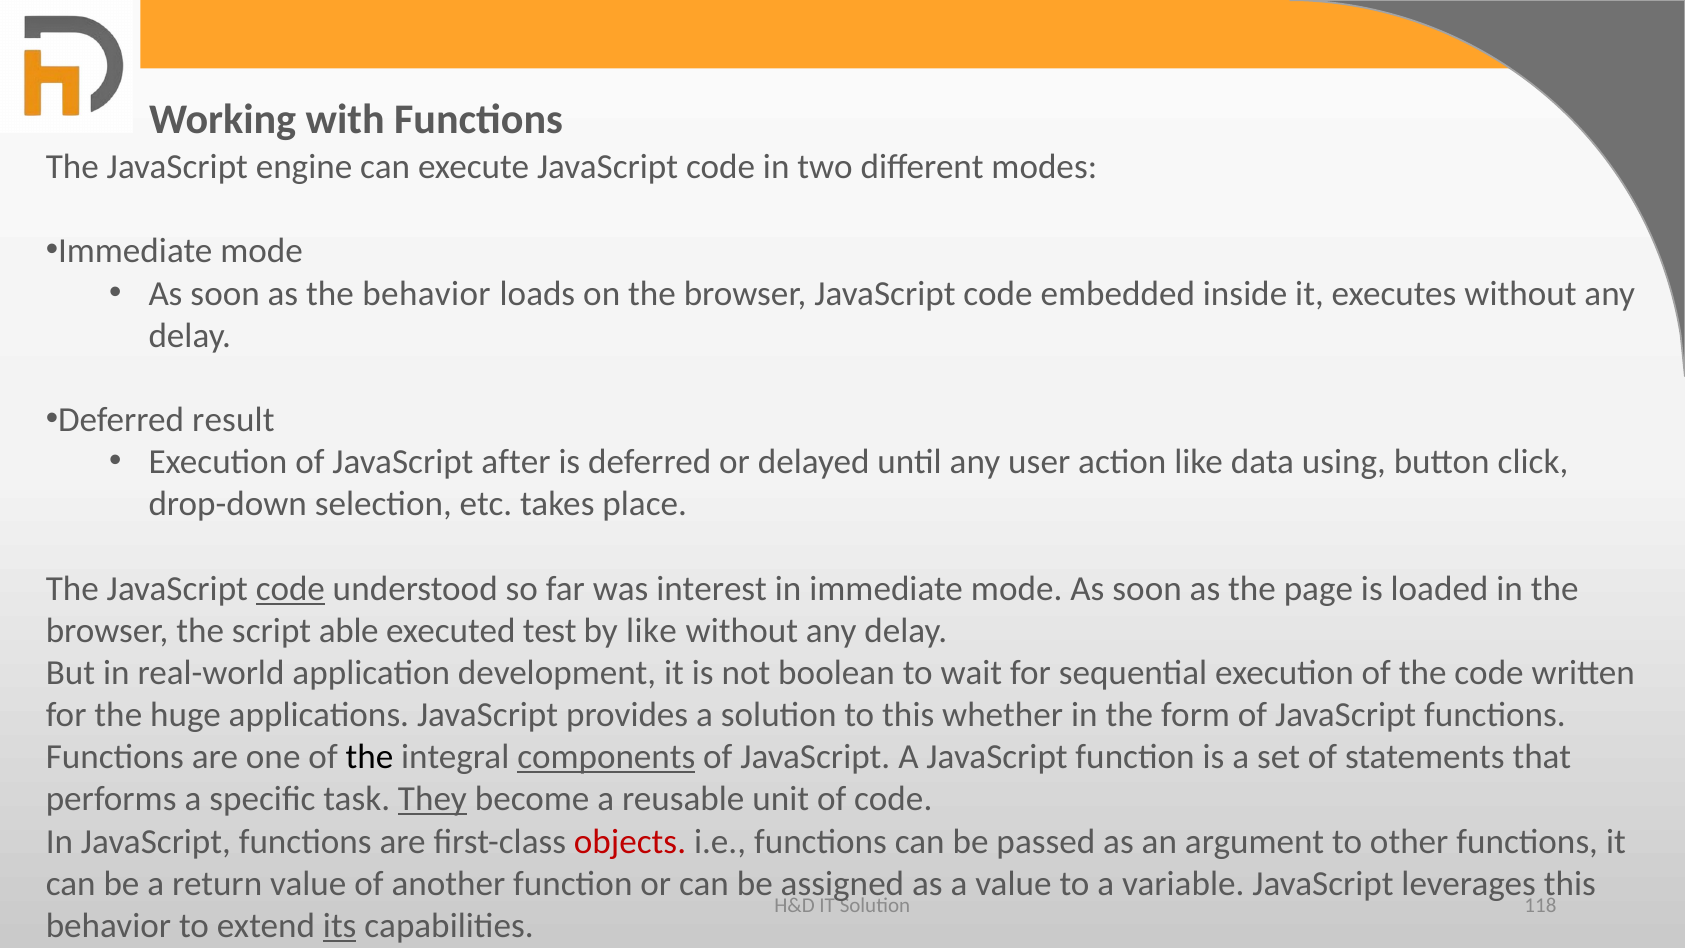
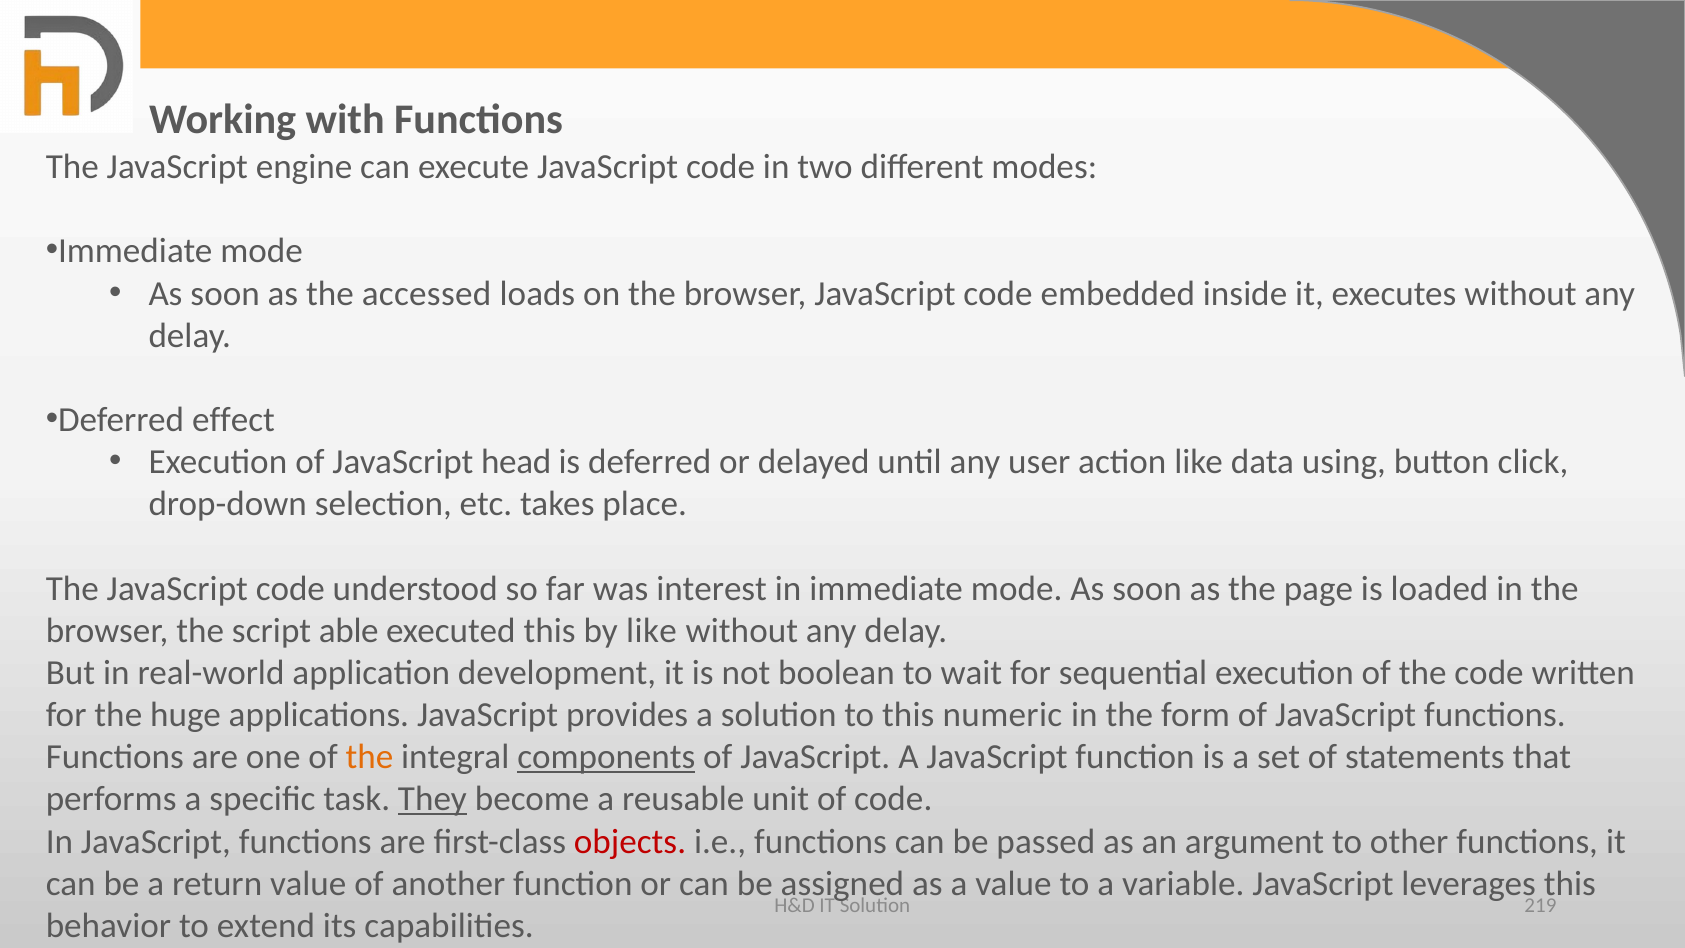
the behavior: behavior -> accessed
result: result -> effect
after: after -> head
code at (290, 588) underline: present -> none
executed test: test -> this
whether: whether -> numeric
the at (369, 757) colour: black -> orange
118: 118 -> 219
its underline: present -> none
